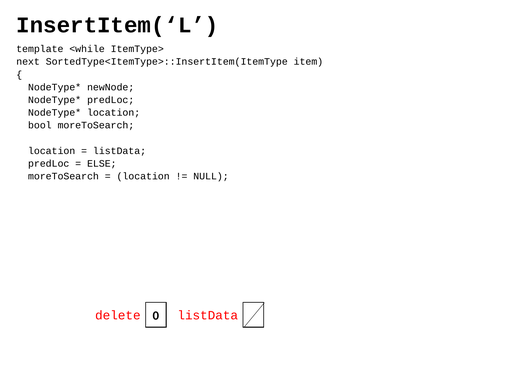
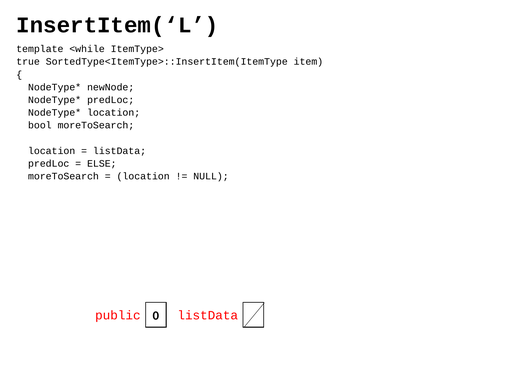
next: next -> true
delete: delete -> public
